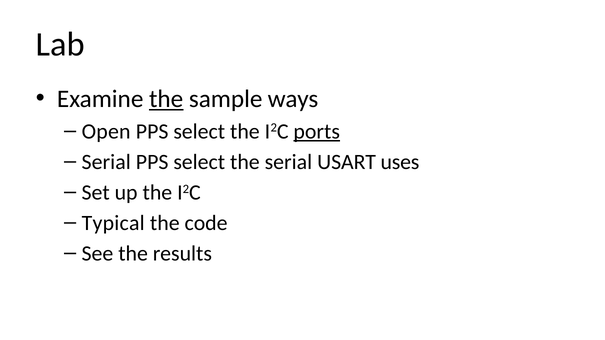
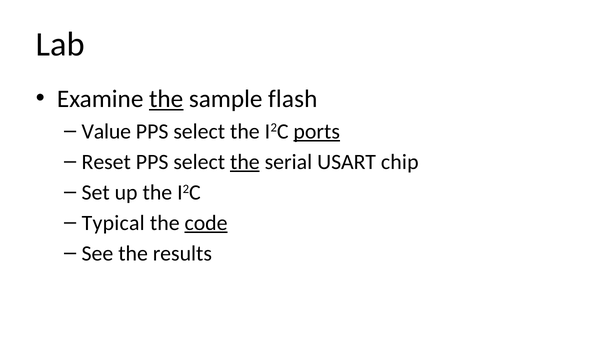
ways: ways -> flash
Open: Open -> Value
Serial at (106, 162): Serial -> Reset
the at (245, 162) underline: none -> present
uses: uses -> chip
code underline: none -> present
